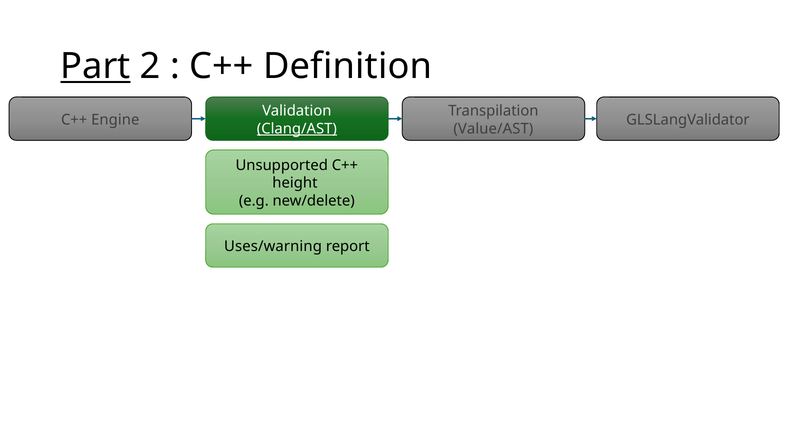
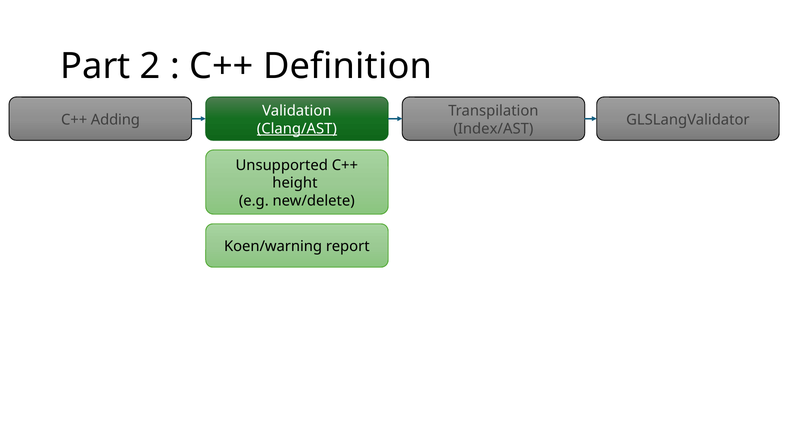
Part underline: present -> none
Engine: Engine -> Adding
Value/AST: Value/AST -> Index/AST
Uses/warning: Uses/warning -> Koen/warning
